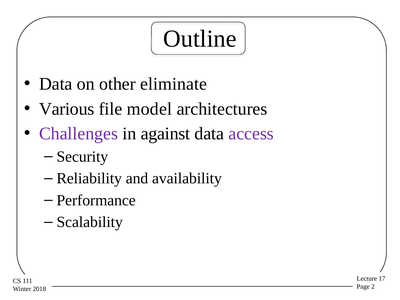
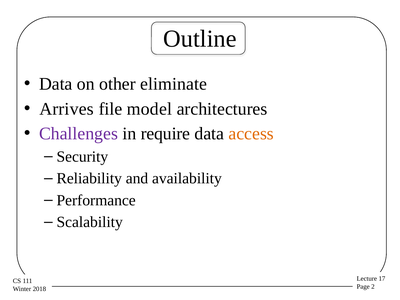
Various: Various -> Arrives
against: against -> require
access colour: purple -> orange
